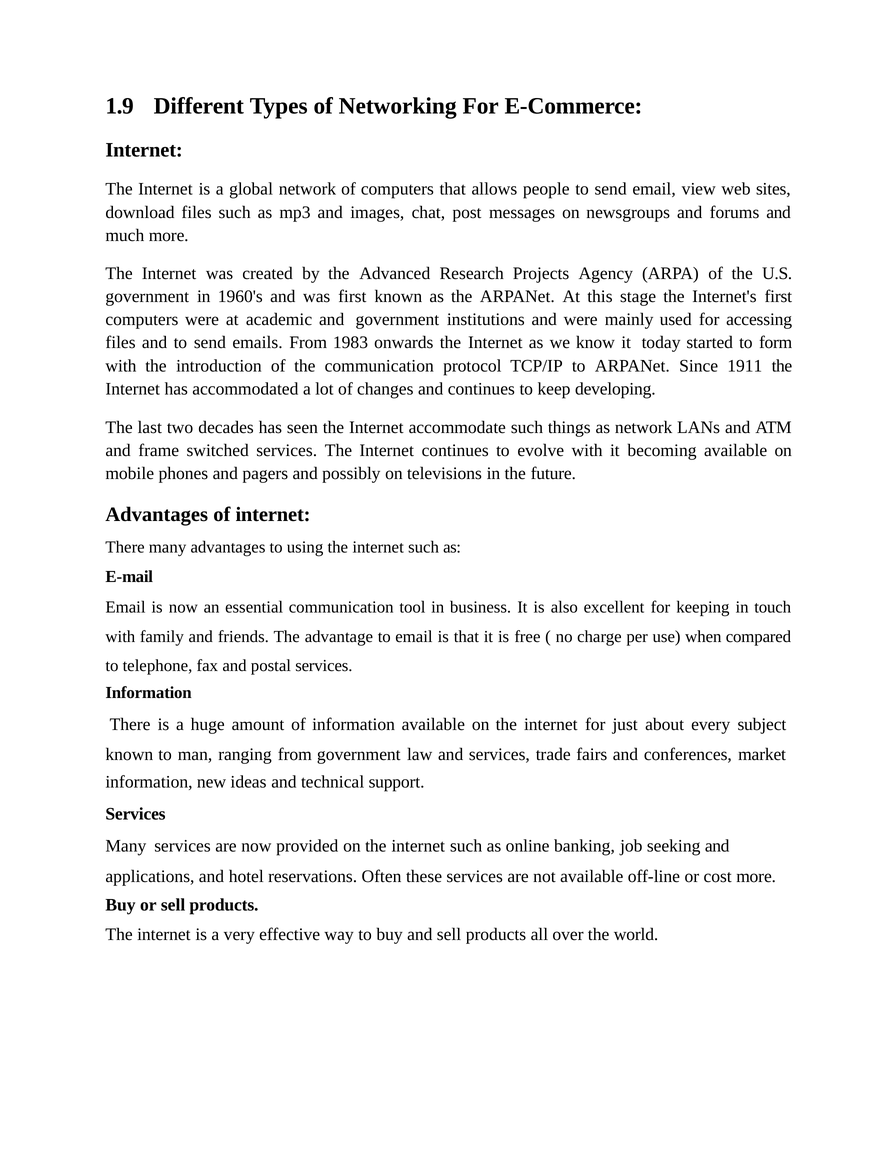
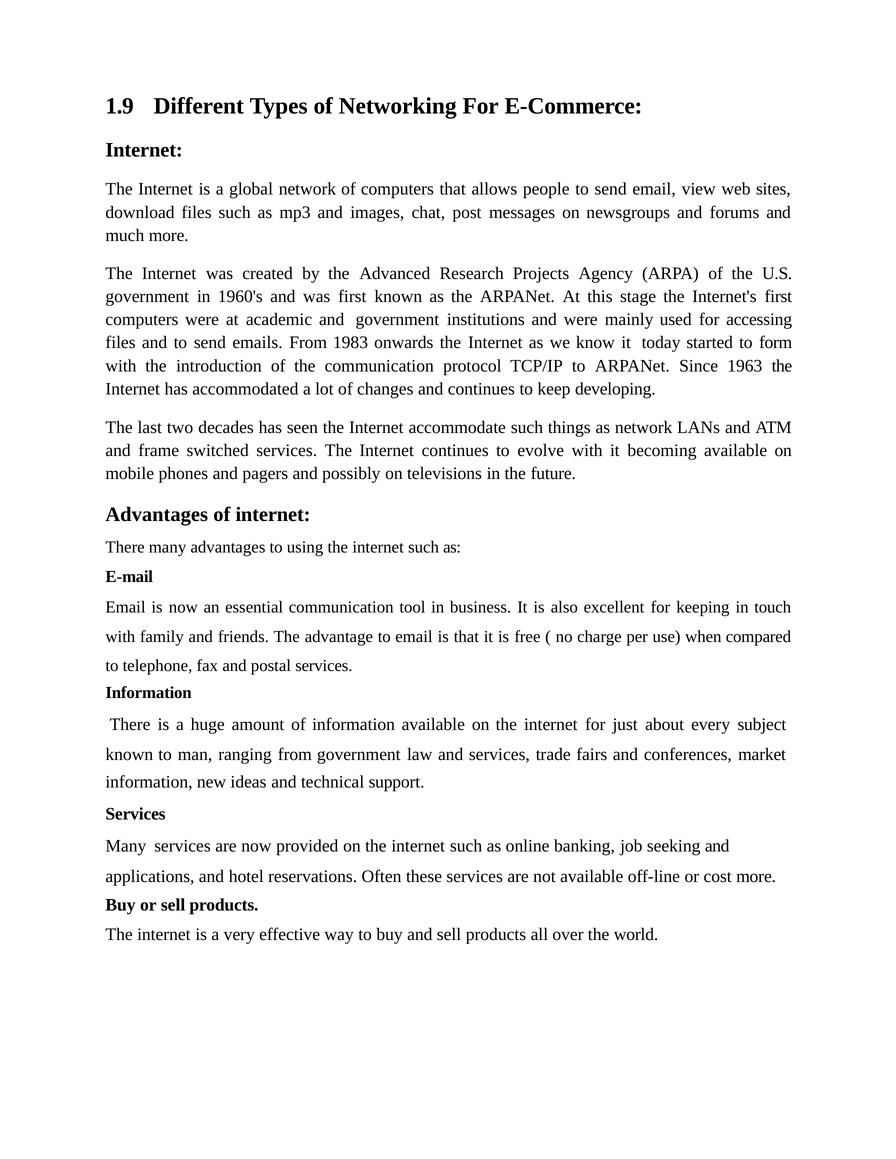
1911: 1911 -> 1963
